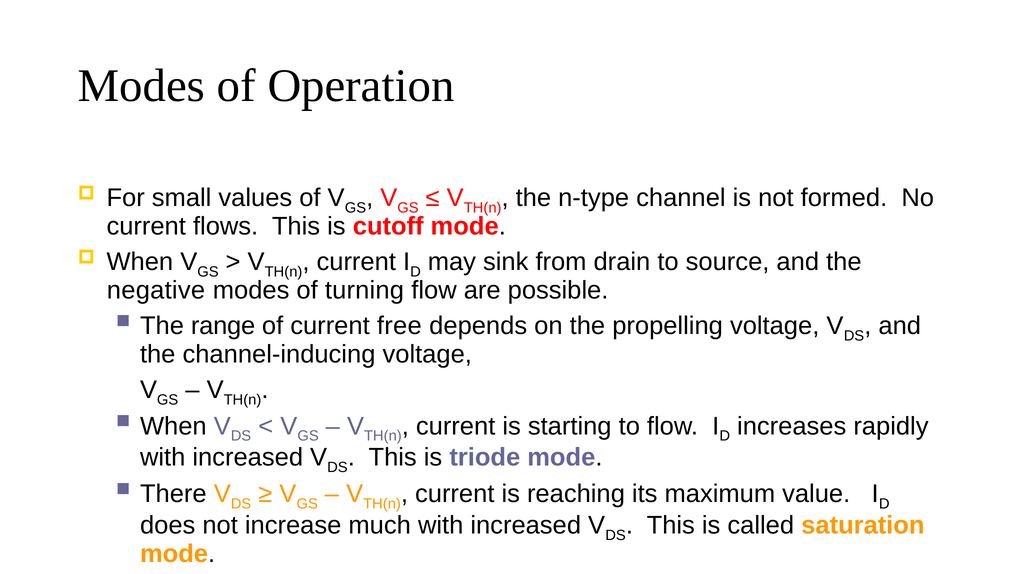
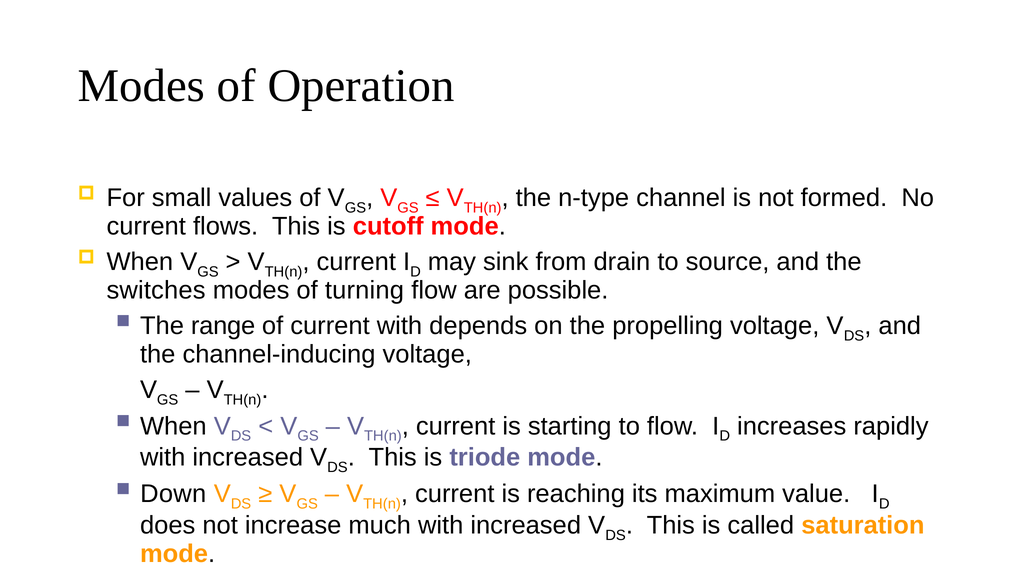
negative: negative -> switches
current free: free -> with
There: There -> Down
